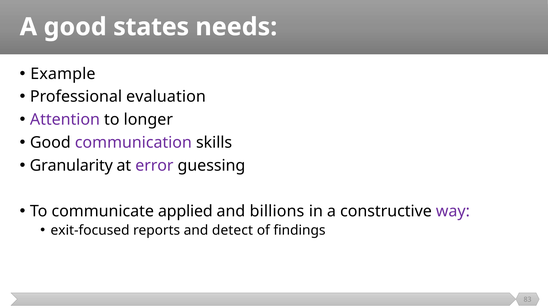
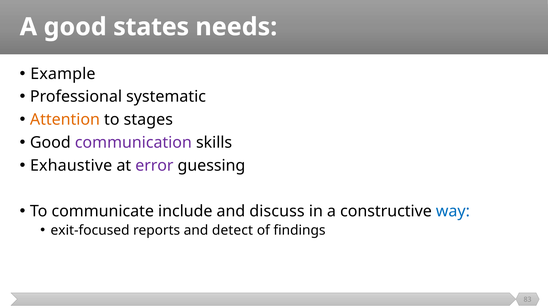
evaluation: evaluation -> systematic
Attention colour: purple -> orange
longer: longer -> stages
Granularity: Granularity -> Exhaustive
applied: applied -> include
billions: billions -> discuss
way colour: purple -> blue
